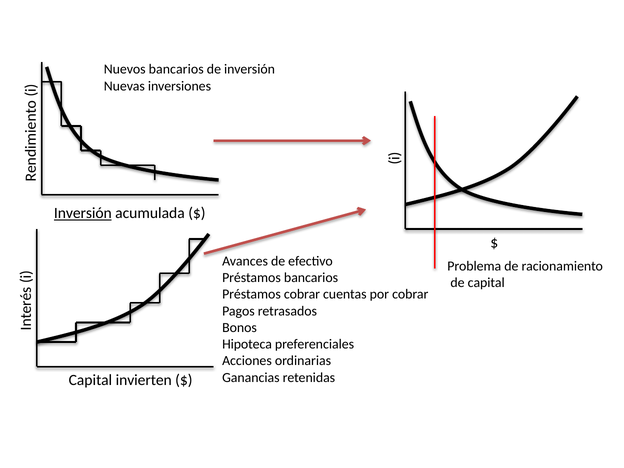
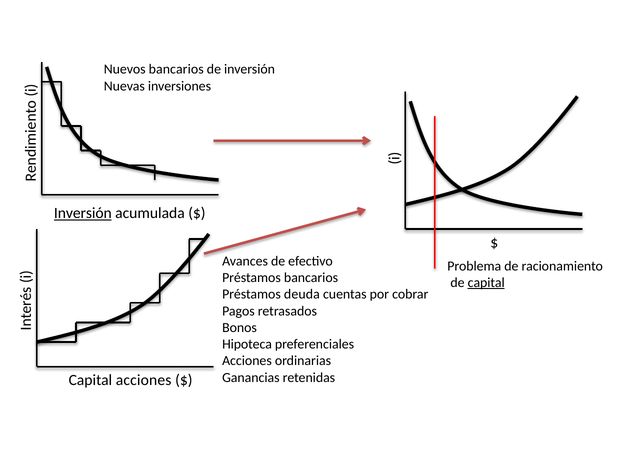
capital at (486, 283) underline: none -> present
Préstamos cobrar: cobrar -> deuda
Capital invierten: invierten -> acciones
